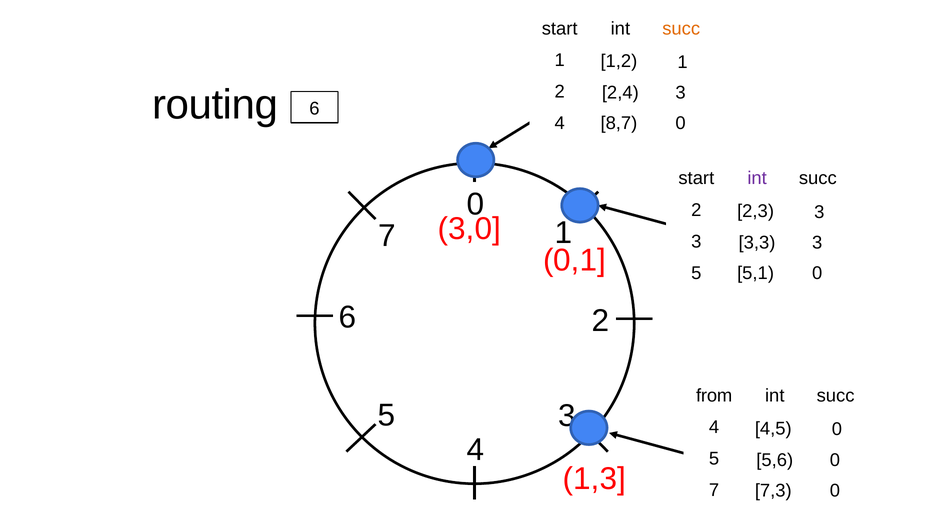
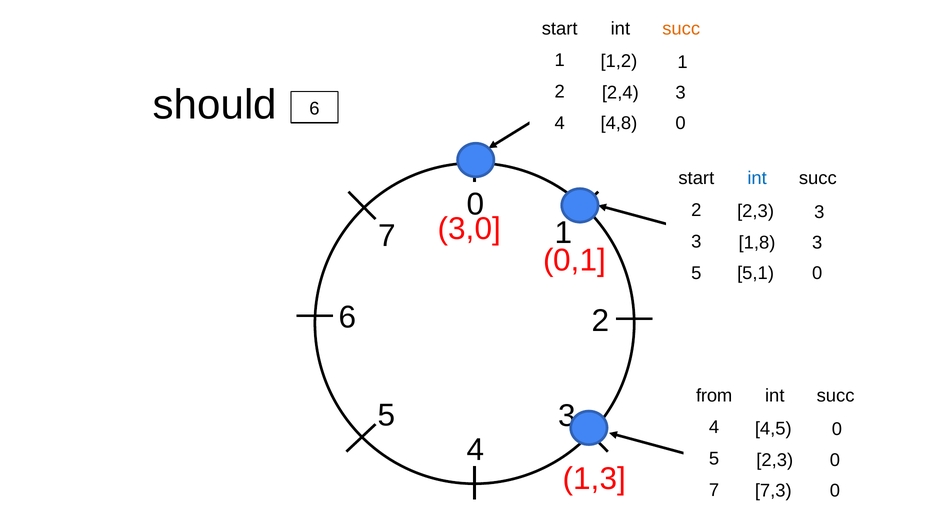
routing: routing -> should
8,7: 8,7 -> 4,8
int at (757, 178) colour: purple -> blue
3,3: 3,3 -> 1,8
5,6 at (775, 460): 5,6 -> 2,3
